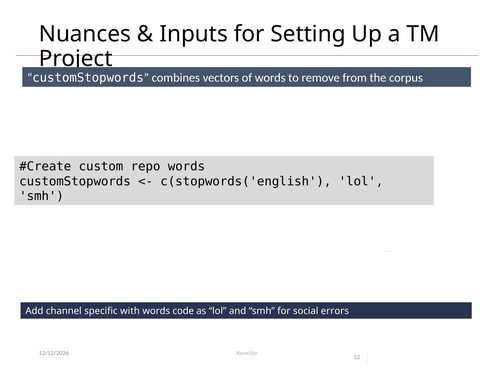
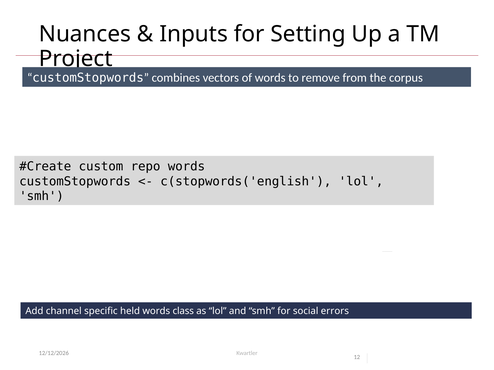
with: with -> held
code: code -> class
